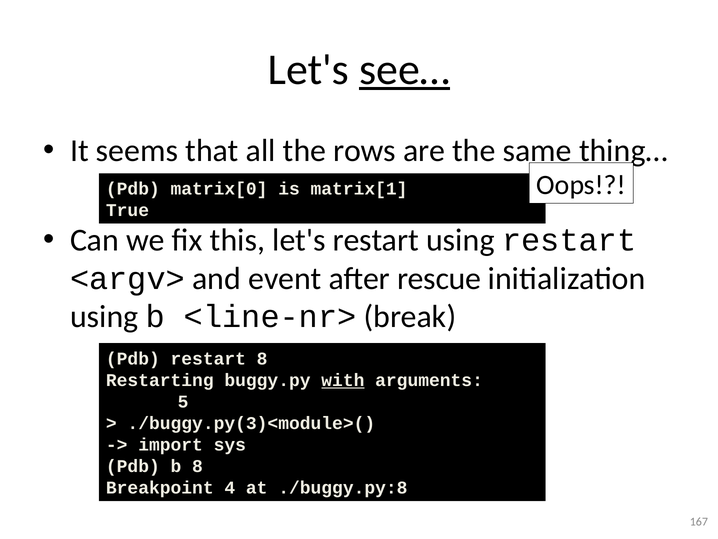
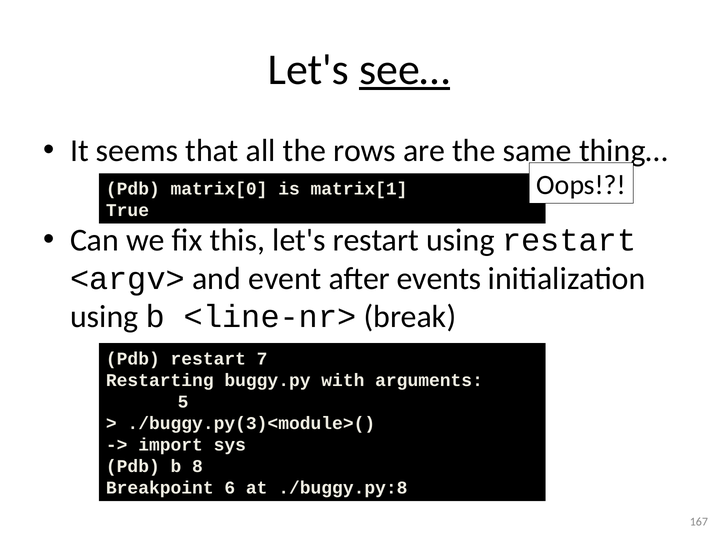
rescue: rescue -> events
restart 8: 8 -> 7
with underline: present -> none
4: 4 -> 6
